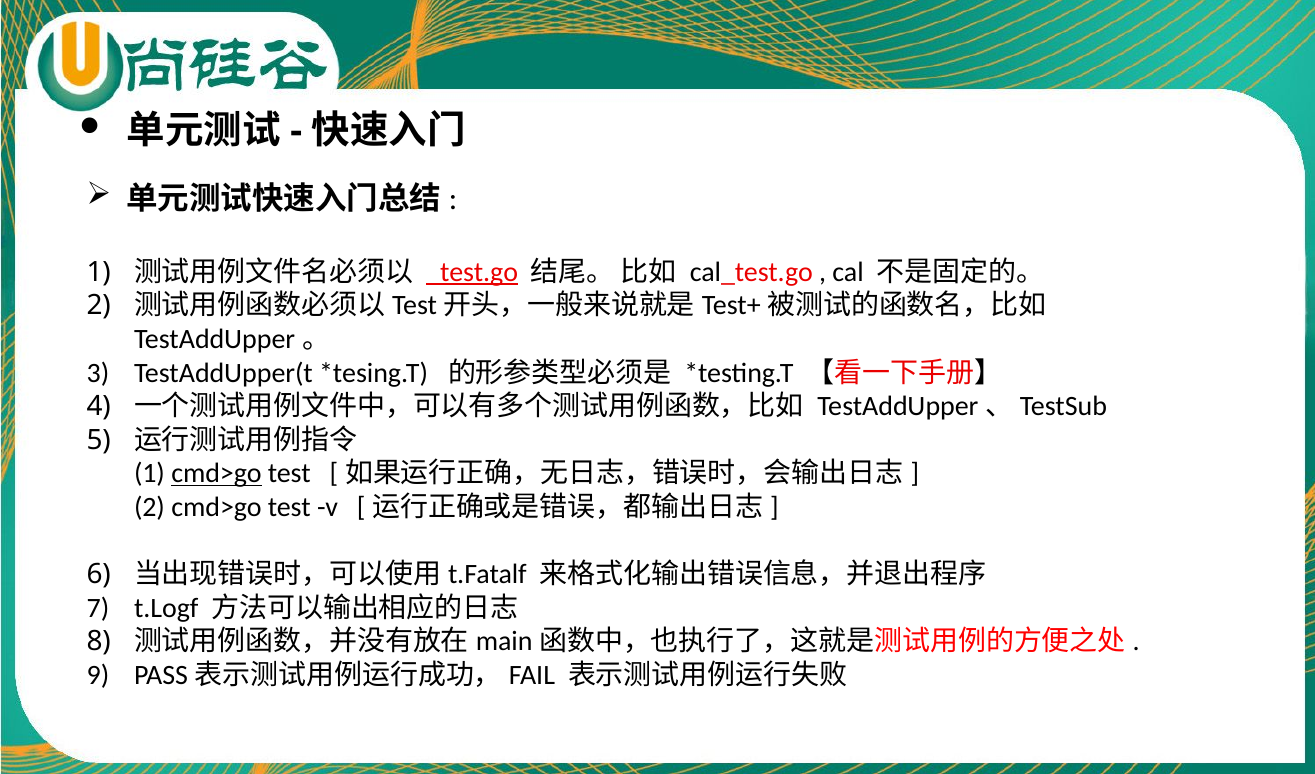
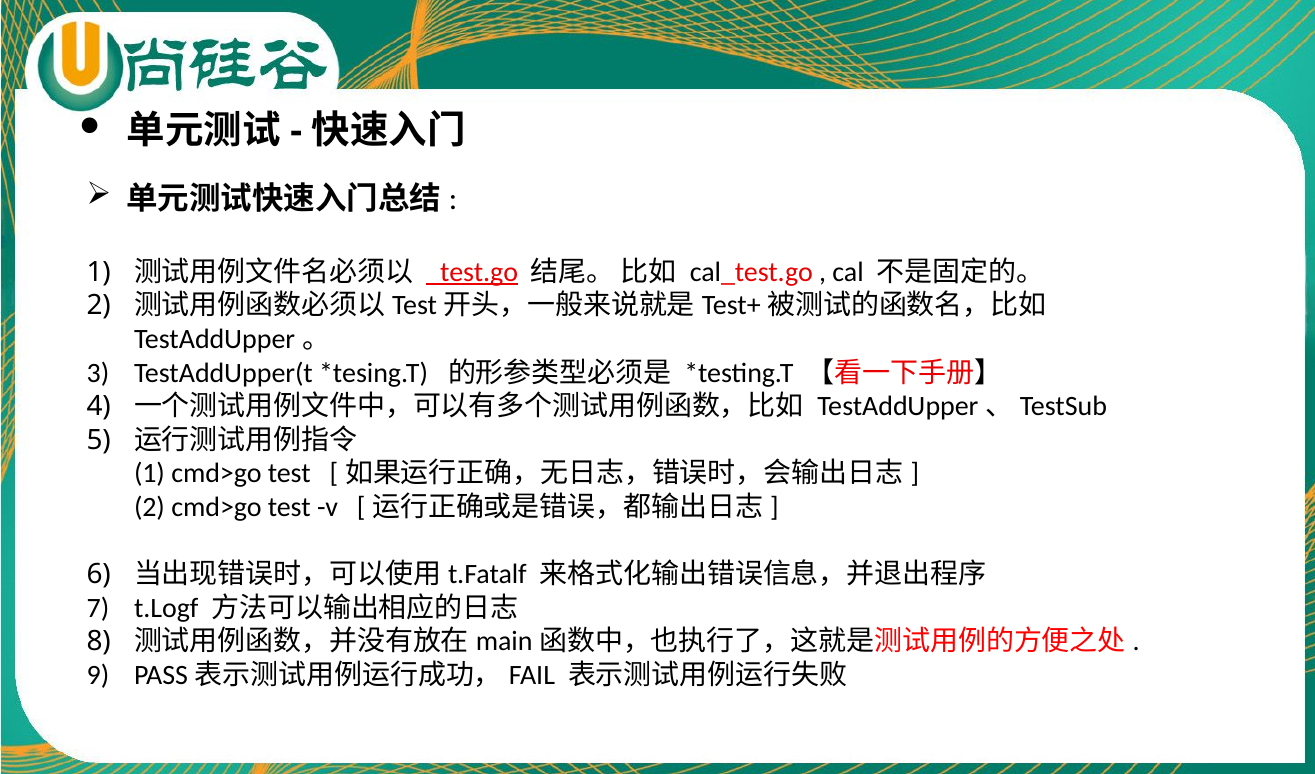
cmd>go at (217, 474) underline: present -> none
